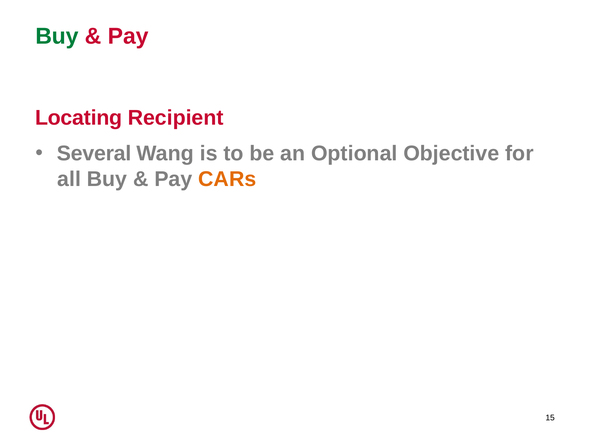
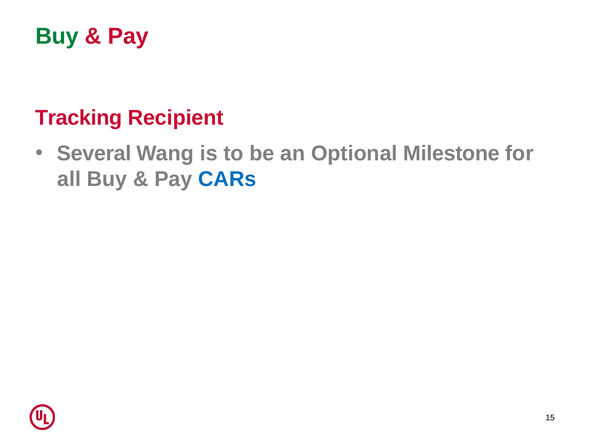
Locating: Locating -> Tracking
Objective: Objective -> Milestone
CARs colour: orange -> blue
